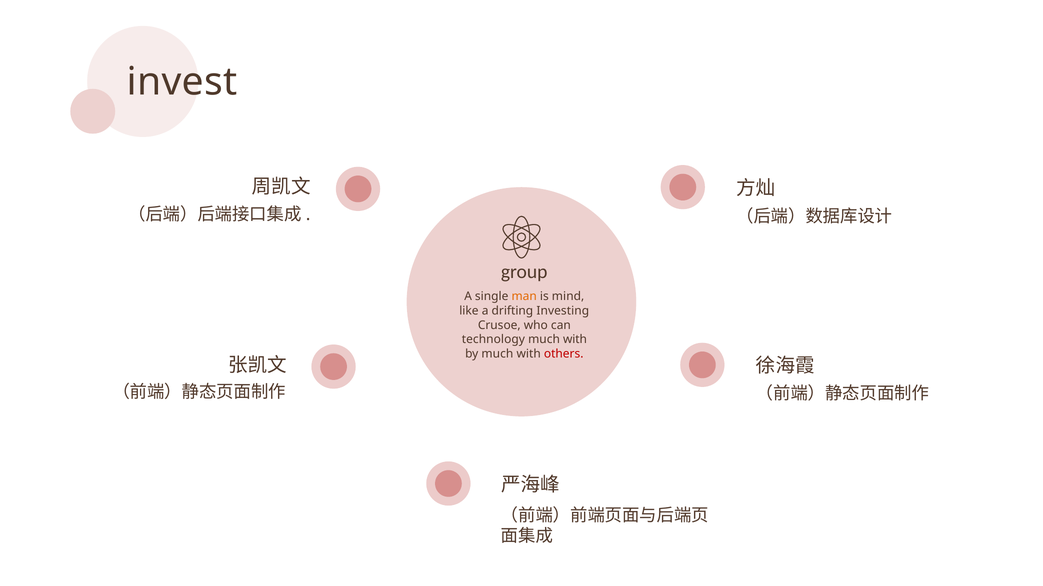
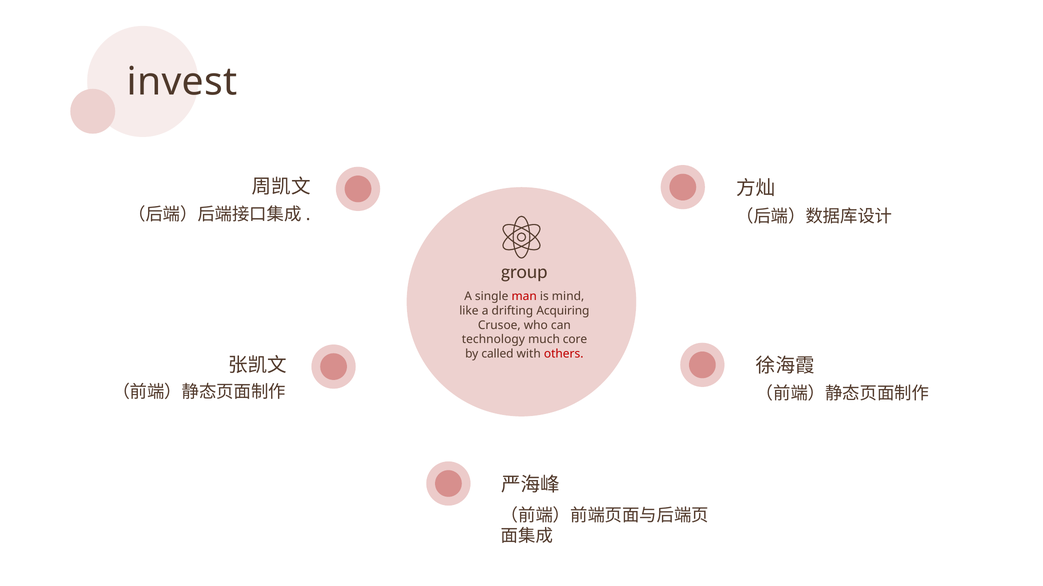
man colour: orange -> red
Investing: Investing -> Acquiring
with at (575, 340): with -> core
by much: much -> called
